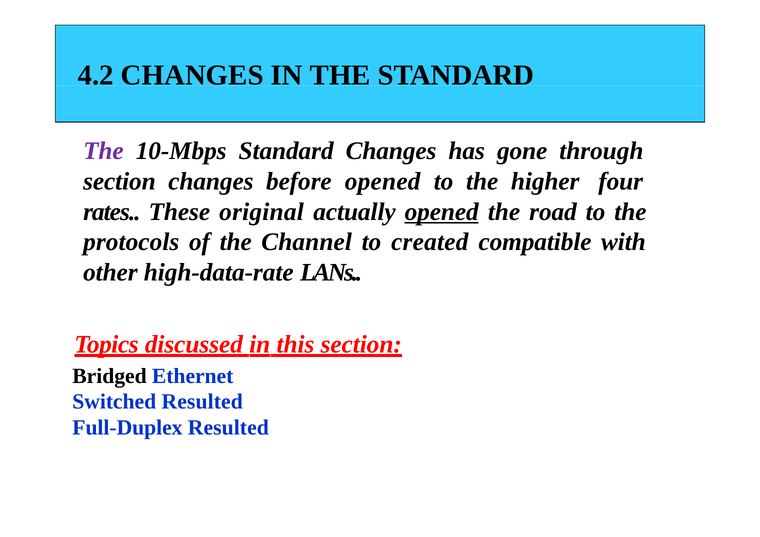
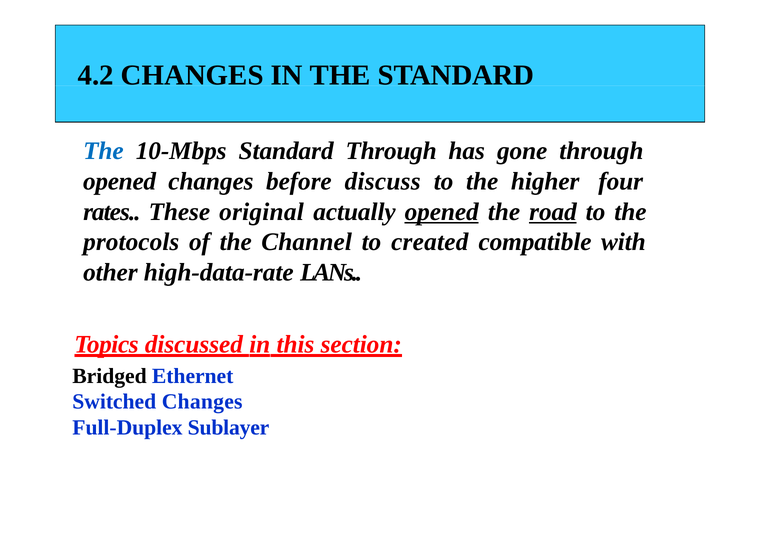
The at (103, 151) colour: purple -> blue
Standard Changes: Changes -> Through
section at (119, 182): section -> opened
before opened: opened -> discuss
road underline: none -> present
Switched Resulted: Resulted -> Changes
Full-Duplex Resulted: Resulted -> Sublayer
